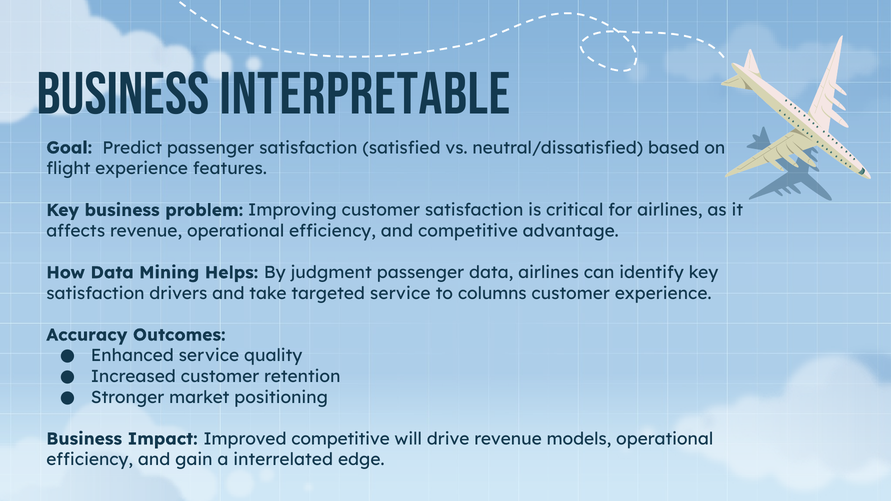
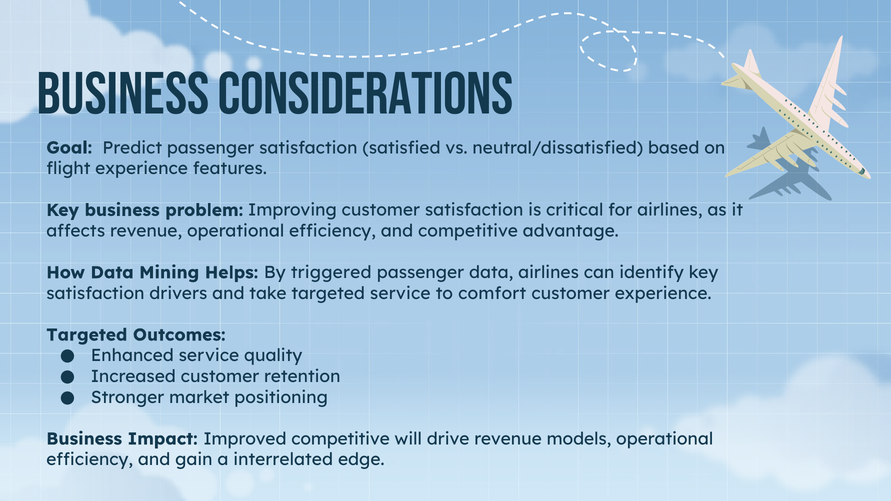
Interpretable: Interpretable -> Considerations
judgment: judgment -> triggered
columns: columns -> comfort
Accuracy at (87, 335): Accuracy -> Targeted
